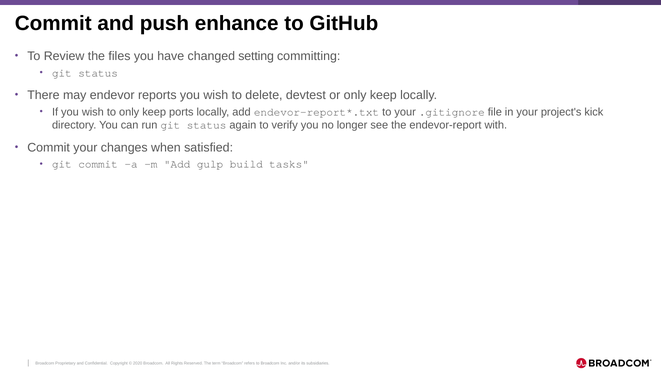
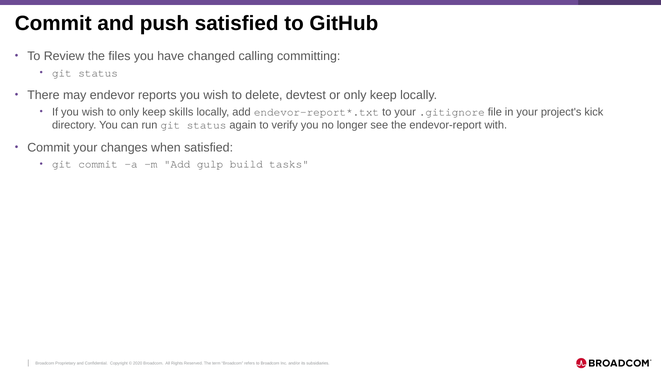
push enhance: enhance -> satisfied
setting: setting -> calling
ports: ports -> skills
